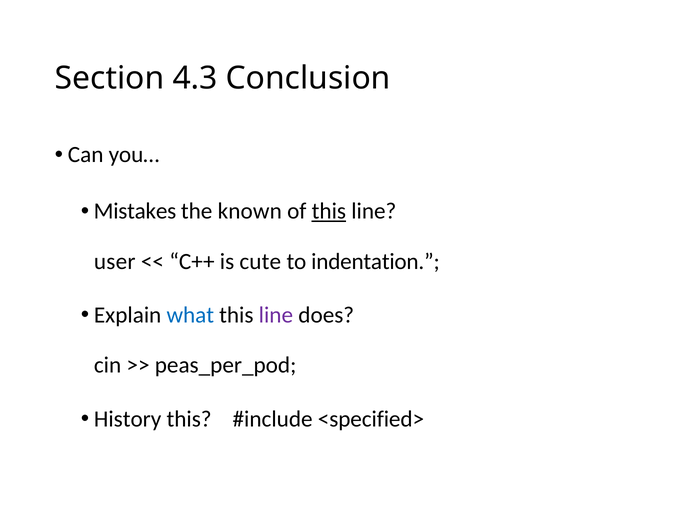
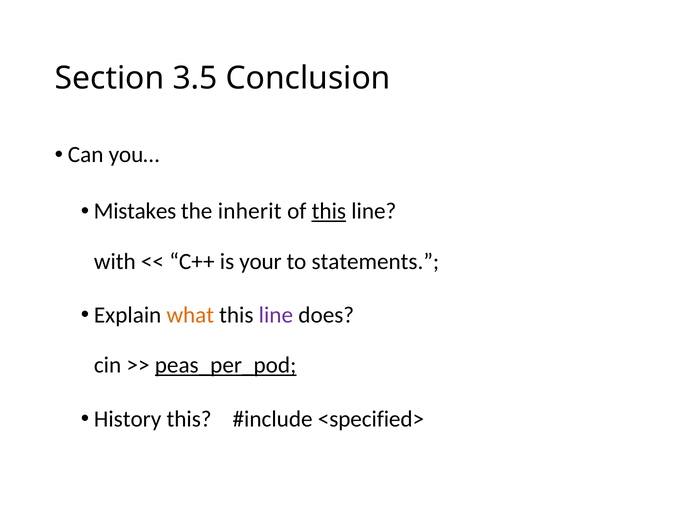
4.3: 4.3 -> 3.5
known: known -> inherit
user: user -> with
cute: cute -> your
indentation: indentation -> statements
what colour: blue -> orange
peas_per_pod underline: none -> present
